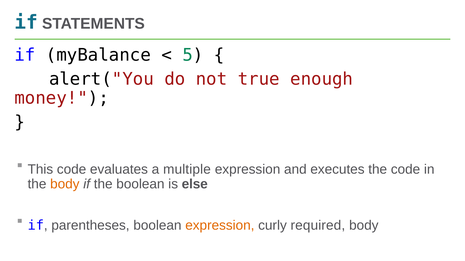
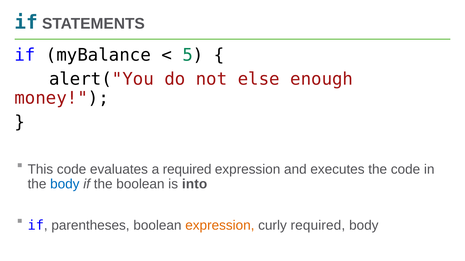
true: true -> else
a multiple: multiple -> required
body at (65, 184) colour: orange -> blue
else: else -> into
